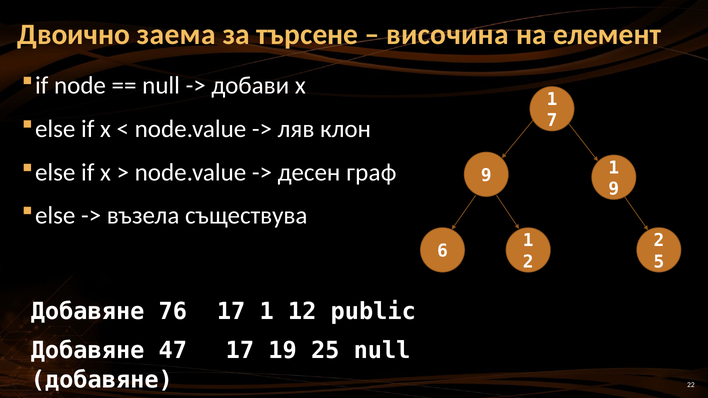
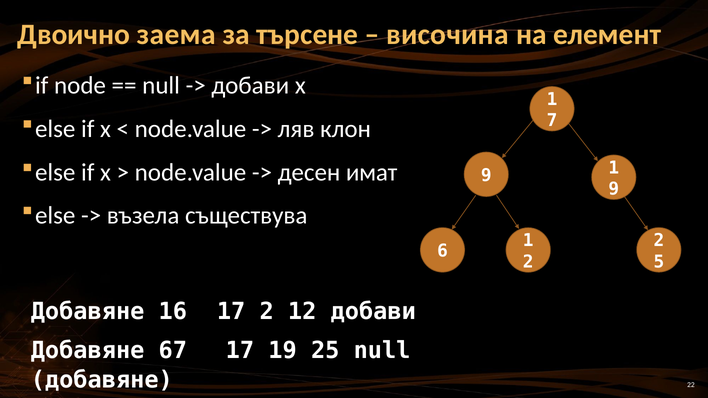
граф: граф -> имат
76: 76 -> 16
17 1: 1 -> 2
12 public: public -> добави
47: 47 -> 67
